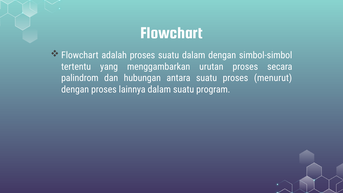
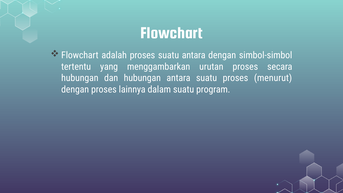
suatu dalam: dalam -> antara
palindrom at (80, 78): palindrom -> hubungan
